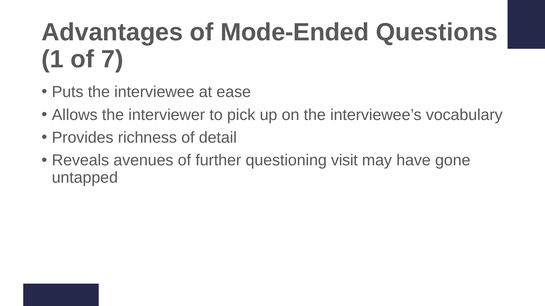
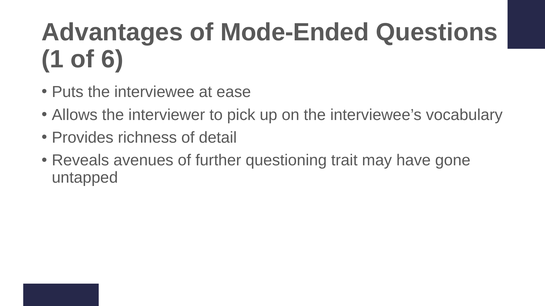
7: 7 -> 6
visit: visit -> trait
